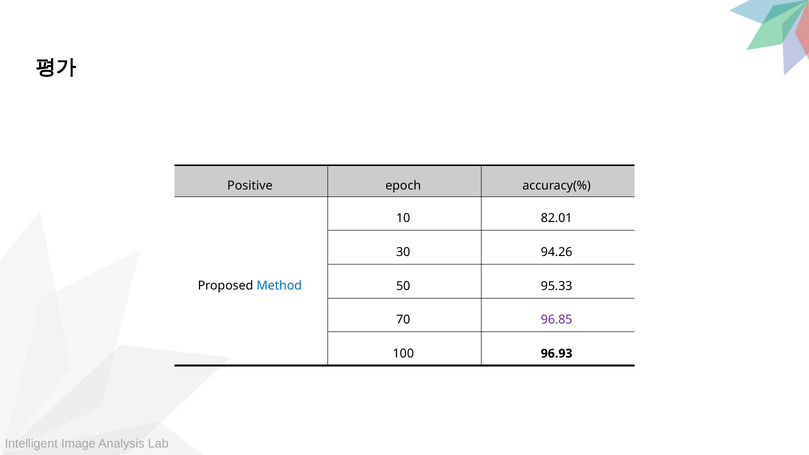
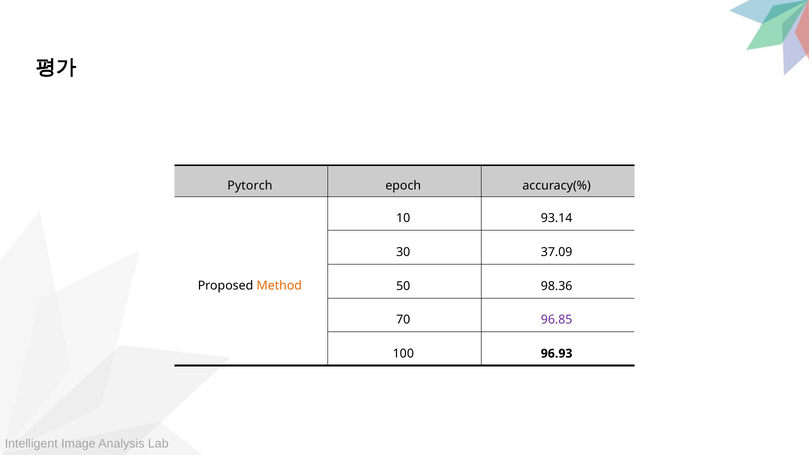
Positive: Positive -> Pytorch
82.01: 82.01 -> 93.14
94.26: 94.26 -> 37.09
Method colour: blue -> orange
95.33: 95.33 -> 98.36
